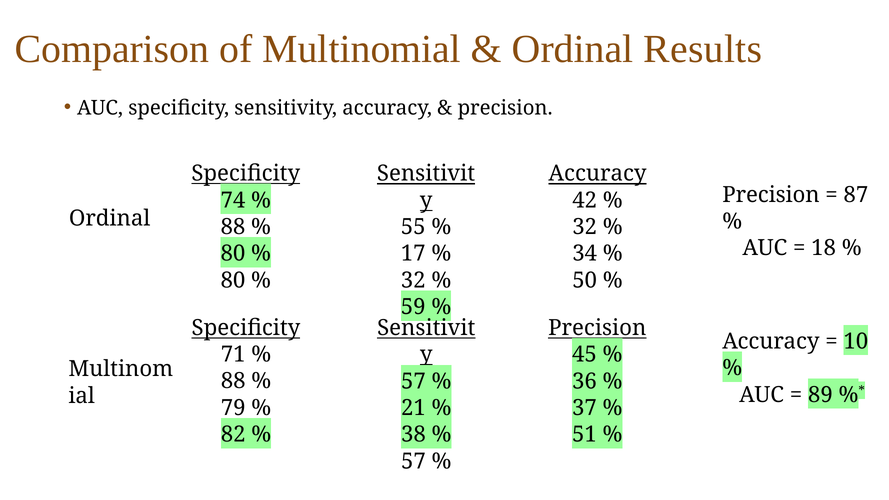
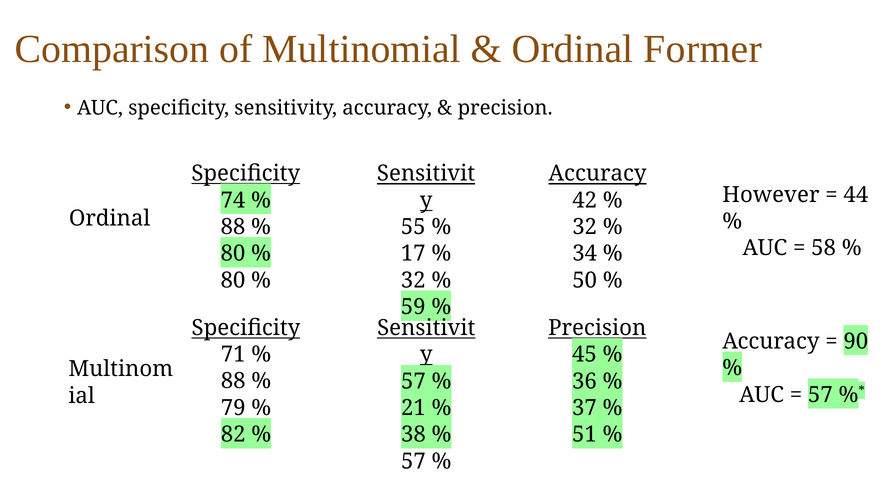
Results: Results -> Former
Precision at (771, 195): Precision -> However
87: 87 -> 44
18: 18 -> 58
10: 10 -> 90
89 at (820, 395): 89 -> 57
